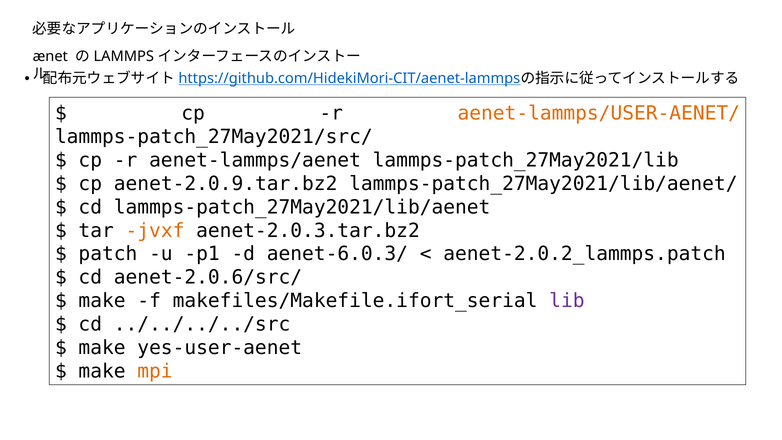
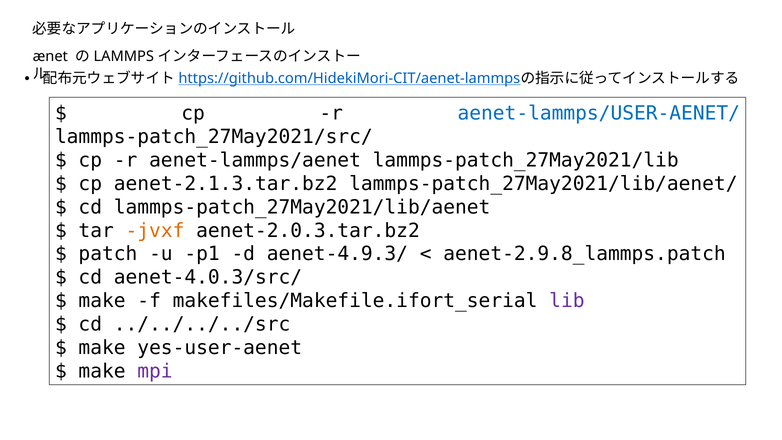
aenet-lammps/USER-AENET/ colour: orange -> blue
aenet-2.0.9.tar.bz2: aenet-2.0.9.tar.bz2 -> aenet-2.1.3.tar.bz2
aenet-6.0.3/: aenet-6.0.3/ -> aenet-4.9.3/
aenet-2.0.2_lammps.patch: aenet-2.0.2_lammps.patch -> aenet-2.9.8_lammps.patch
aenet-2.0.6/src/: aenet-2.0.6/src/ -> aenet-4.0.3/src/
mpi colour: orange -> purple
